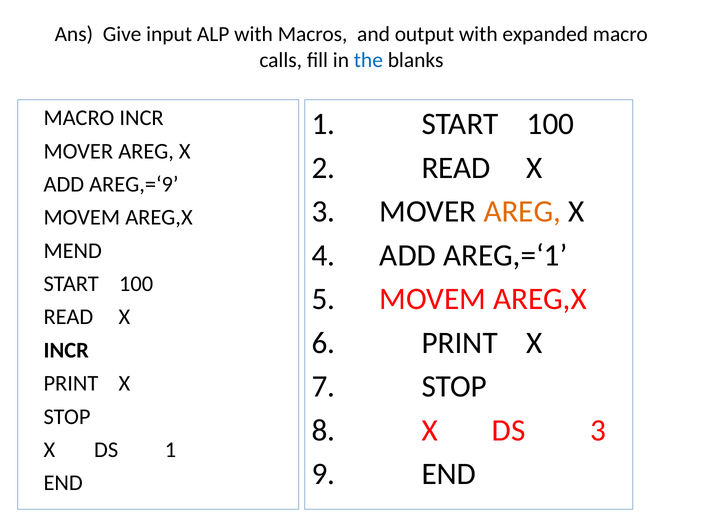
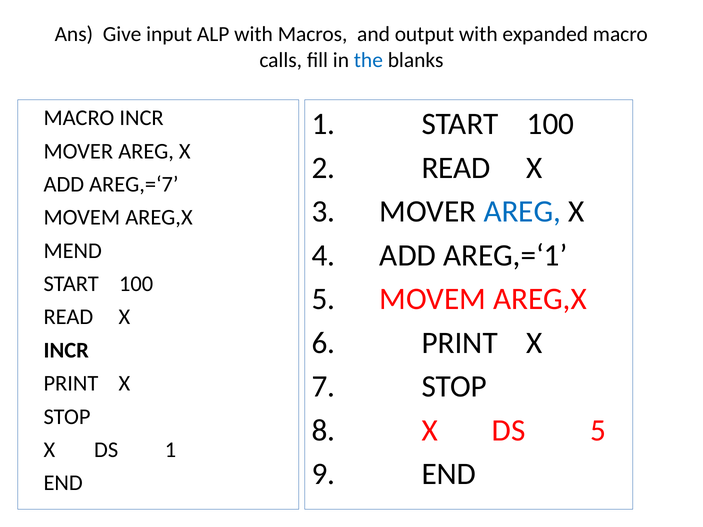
AREG,=‘9: AREG,=‘9 -> AREG,=‘7
AREG at (522, 212) colour: orange -> blue
DS 3: 3 -> 5
